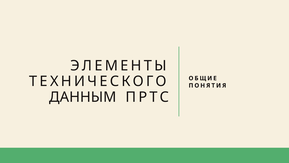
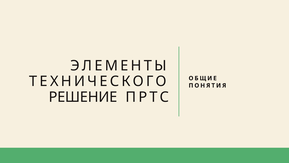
ДАННЫМ: ДАННЫМ -> РЕШЕНИЕ
